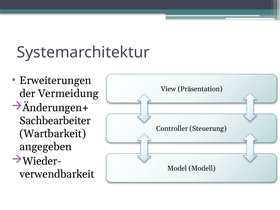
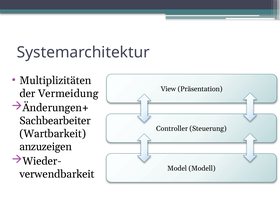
Erweiterungen: Erweiterungen -> Multiplizitäten
angegeben: angegeben -> anzuzeigen
